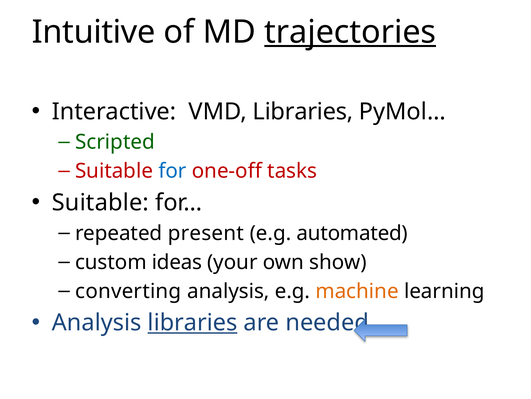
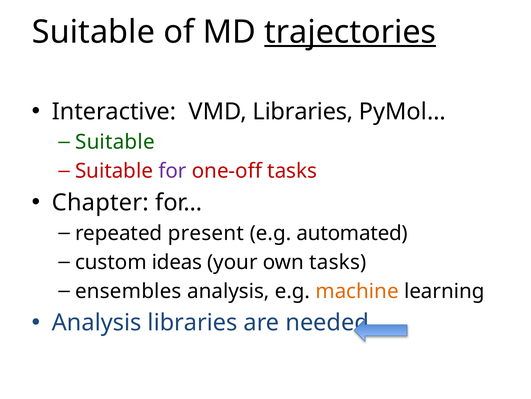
Intuitive at (94, 32): Intuitive -> Suitable
Scripted at (115, 142): Scripted -> Suitable
for colour: blue -> purple
Suitable at (100, 202): Suitable -> Chapter
own show: show -> tasks
converting: converting -> ensembles
libraries at (192, 322) underline: present -> none
